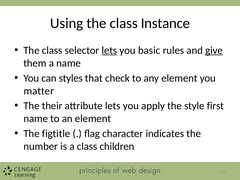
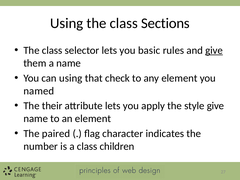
Instance: Instance -> Sections
lets at (109, 50) underline: present -> none
can styles: styles -> using
matter: matter -> named
style first: first -> give
figtitle: figtitle -> paired
